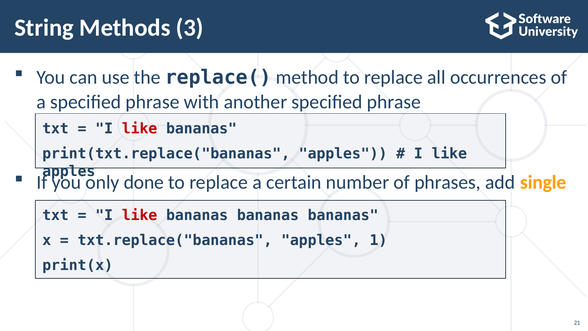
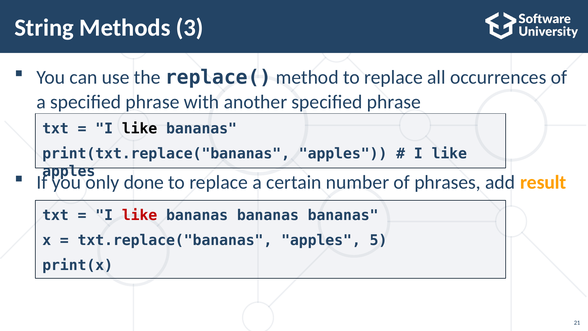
like at (140, 128) colour: red -> black
single: single -> result
1: 1 -> 5
